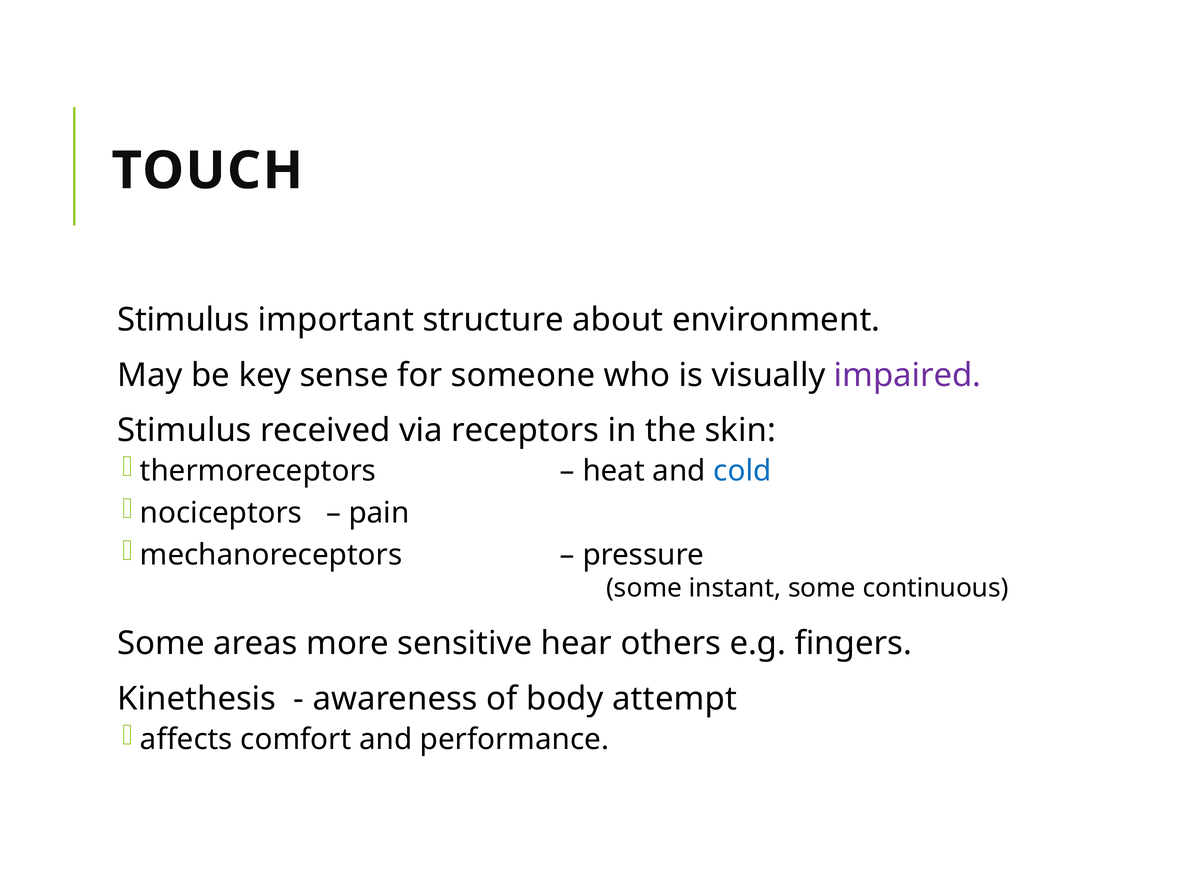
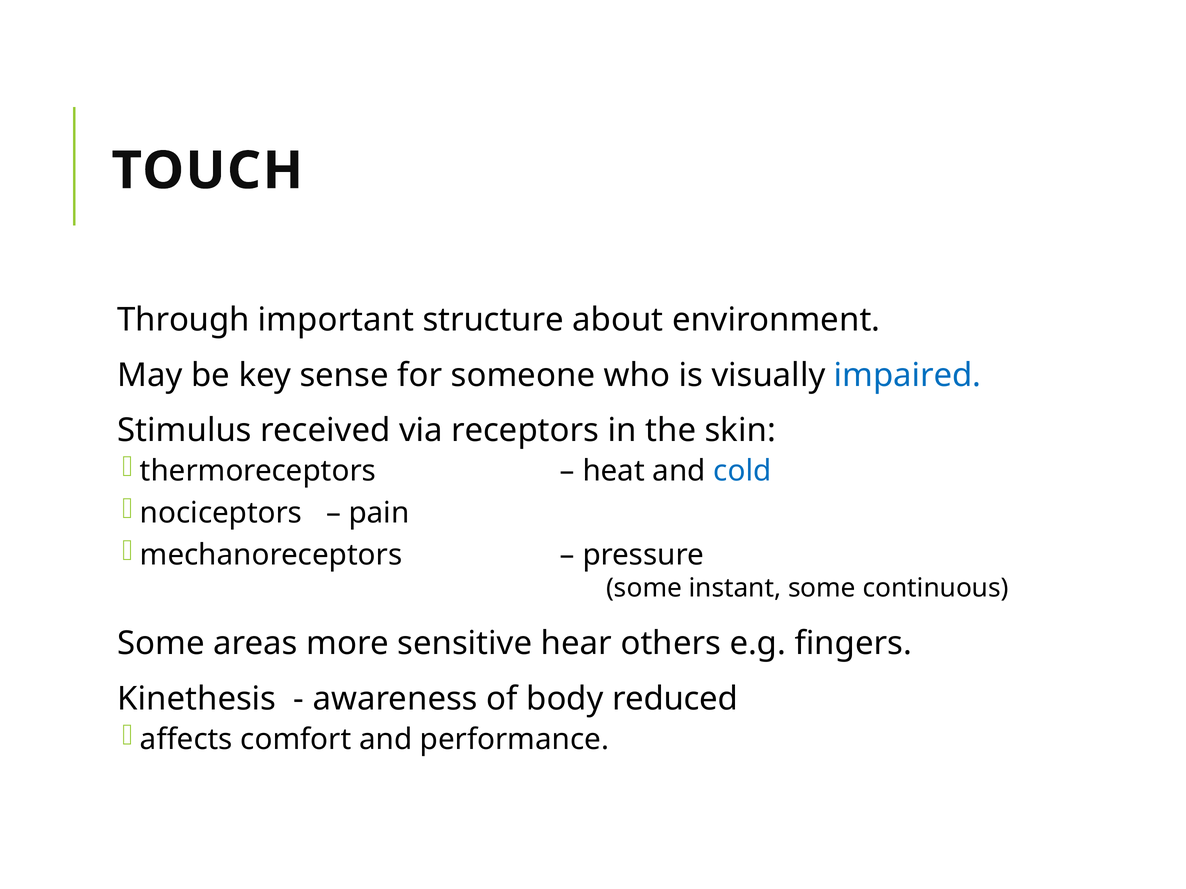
Stimulus at (184, 320): Stimulus -> Through
impaired colour: purple -> blue
attempt: attempt -> reduced
